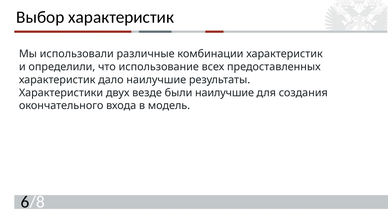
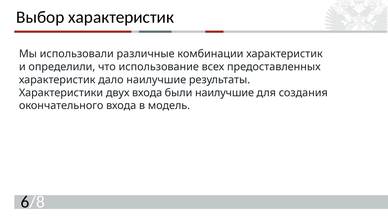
двух везде: везде -> входа
